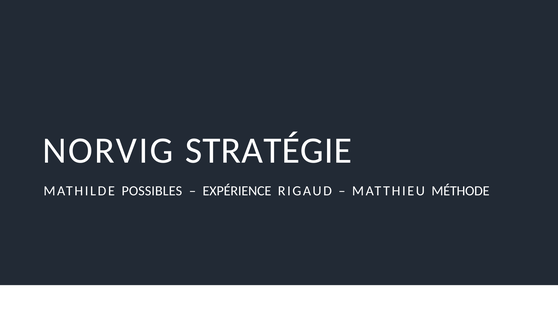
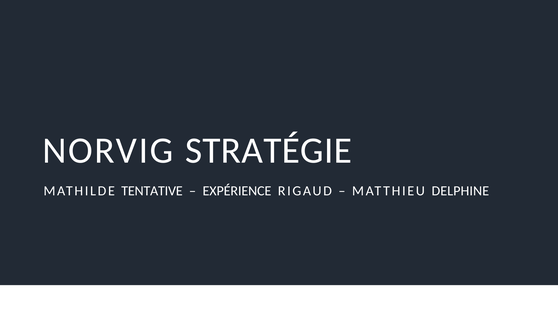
POSSIBLES: POSSIBLES -> TENTATIVE
MÉTHODE: MÉTHODE -> DELPHINE
